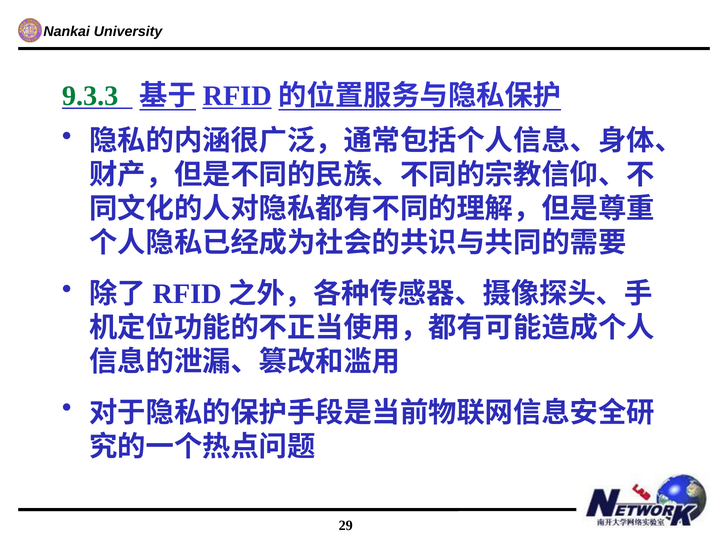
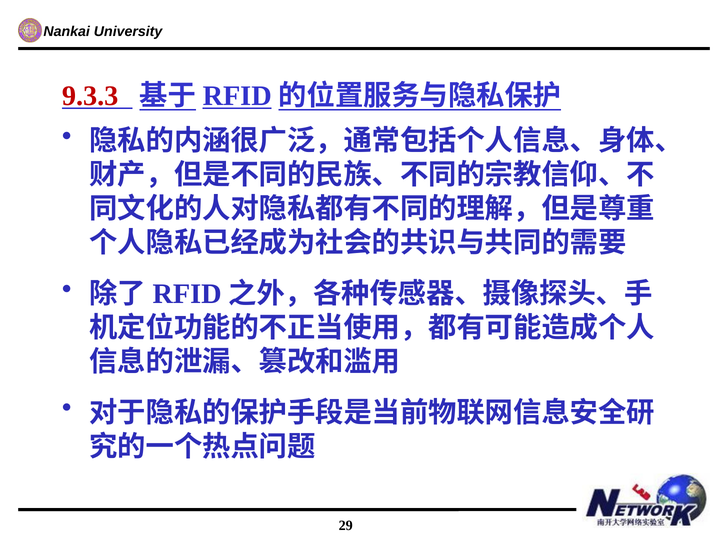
9.3.3 colour: green -> red
